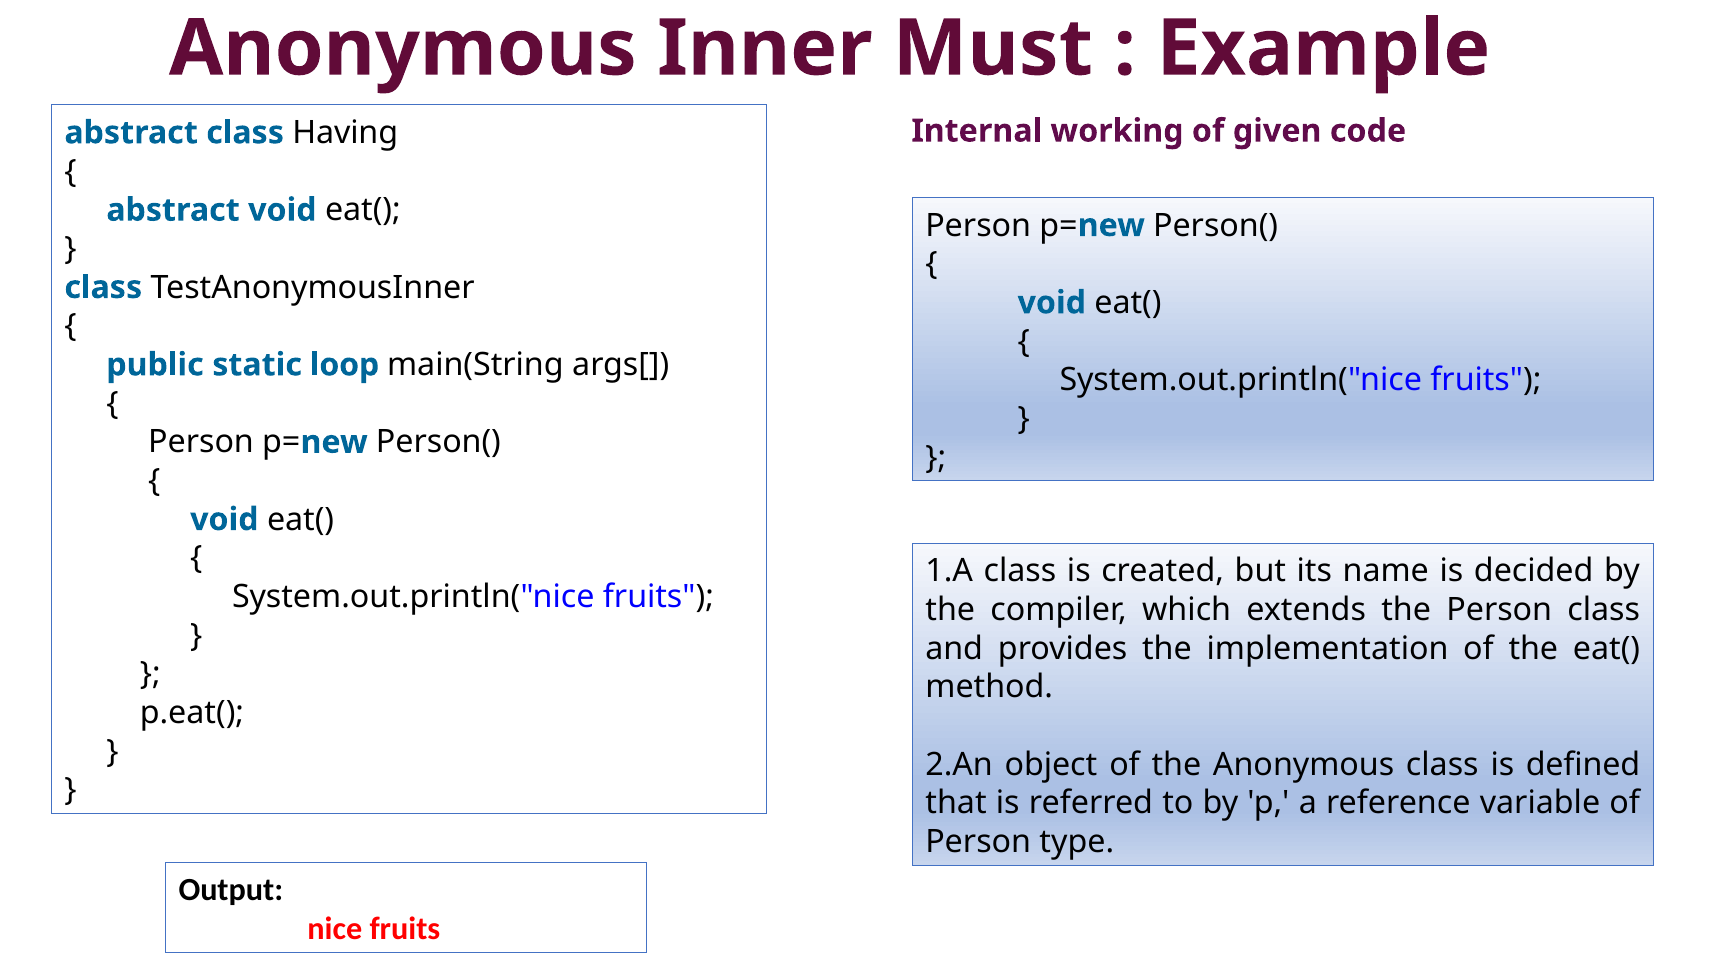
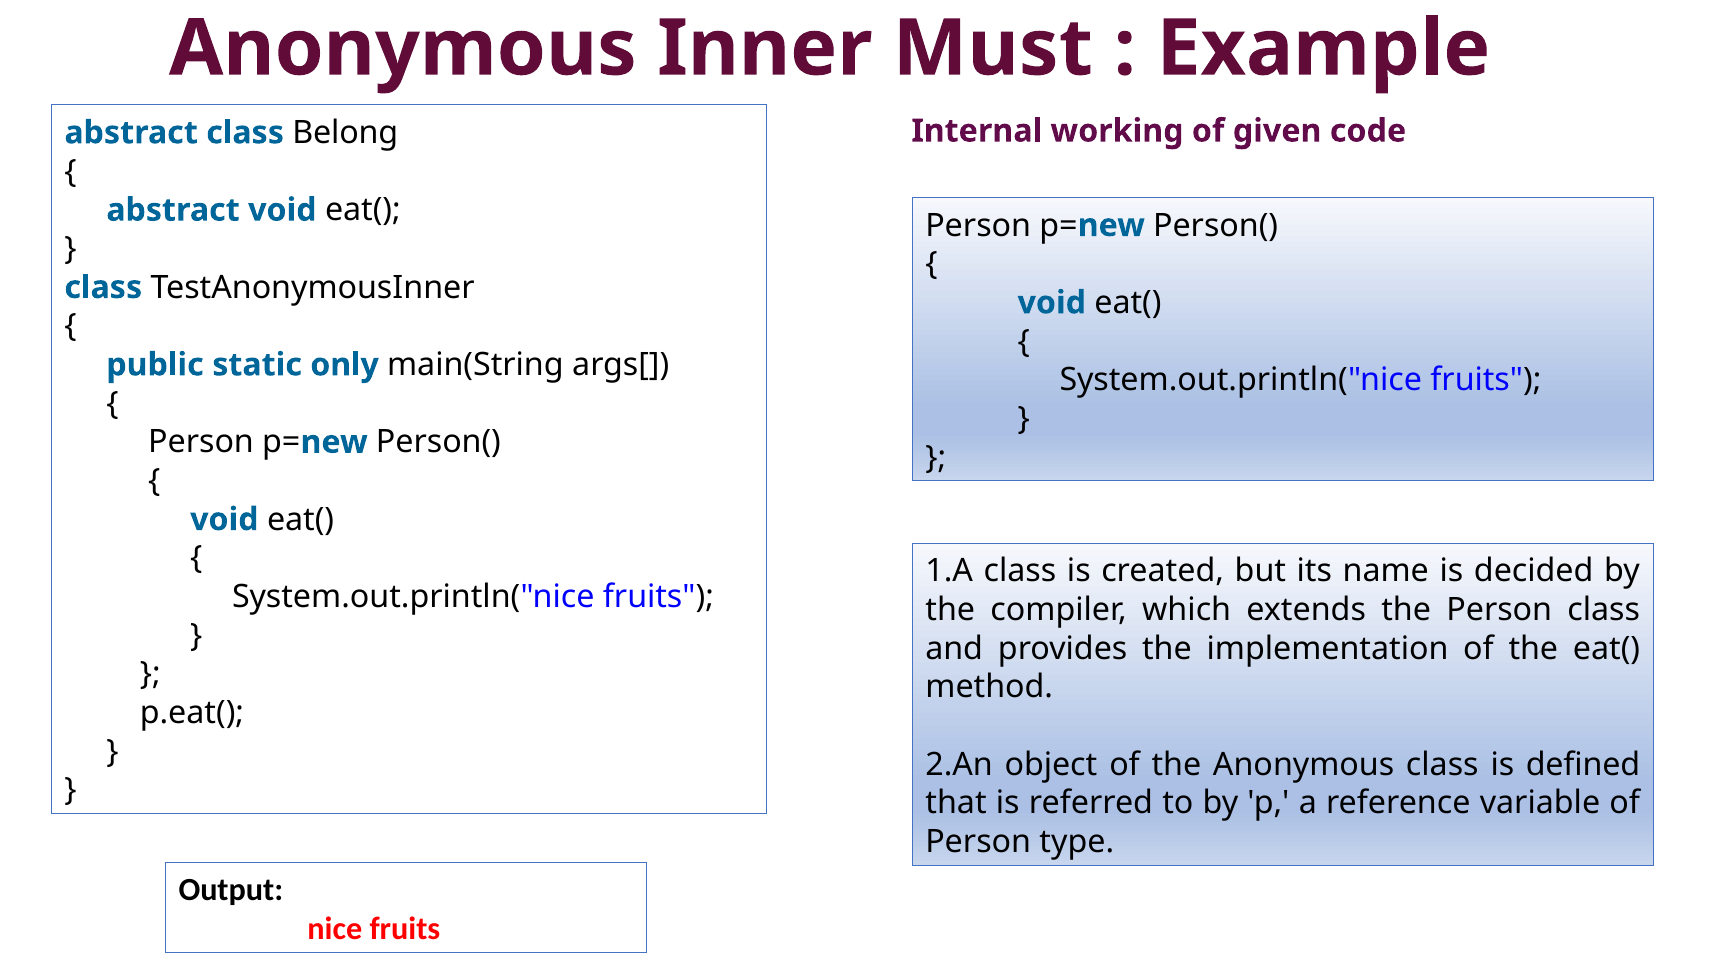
Having: Having -> Belong
loop: loop -> only
